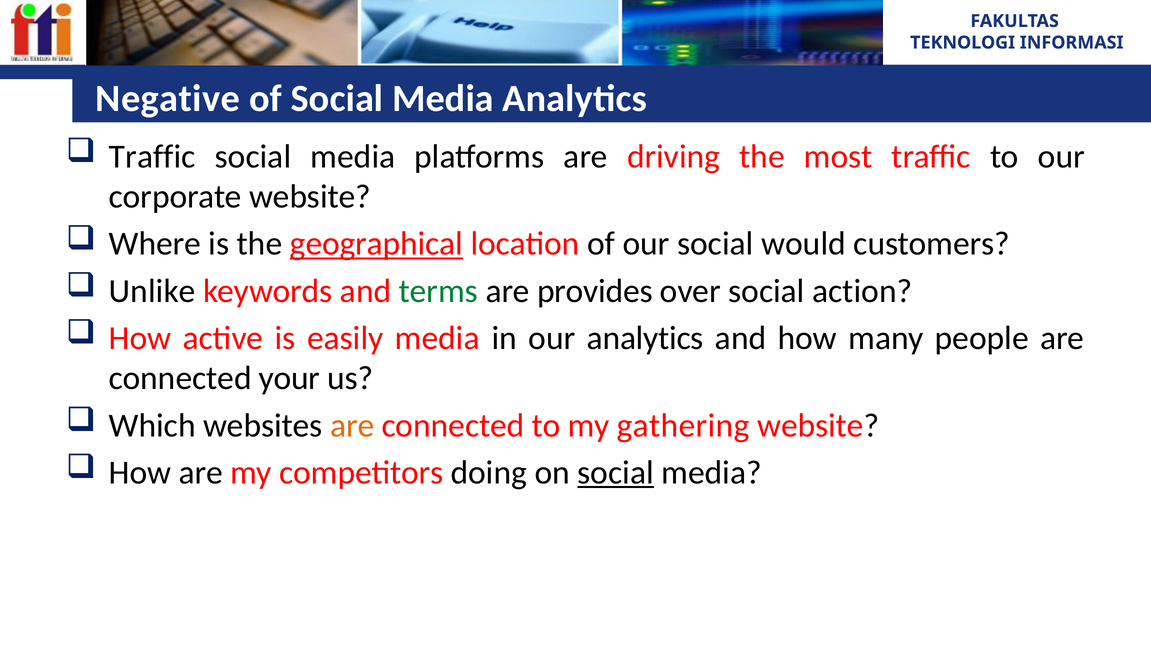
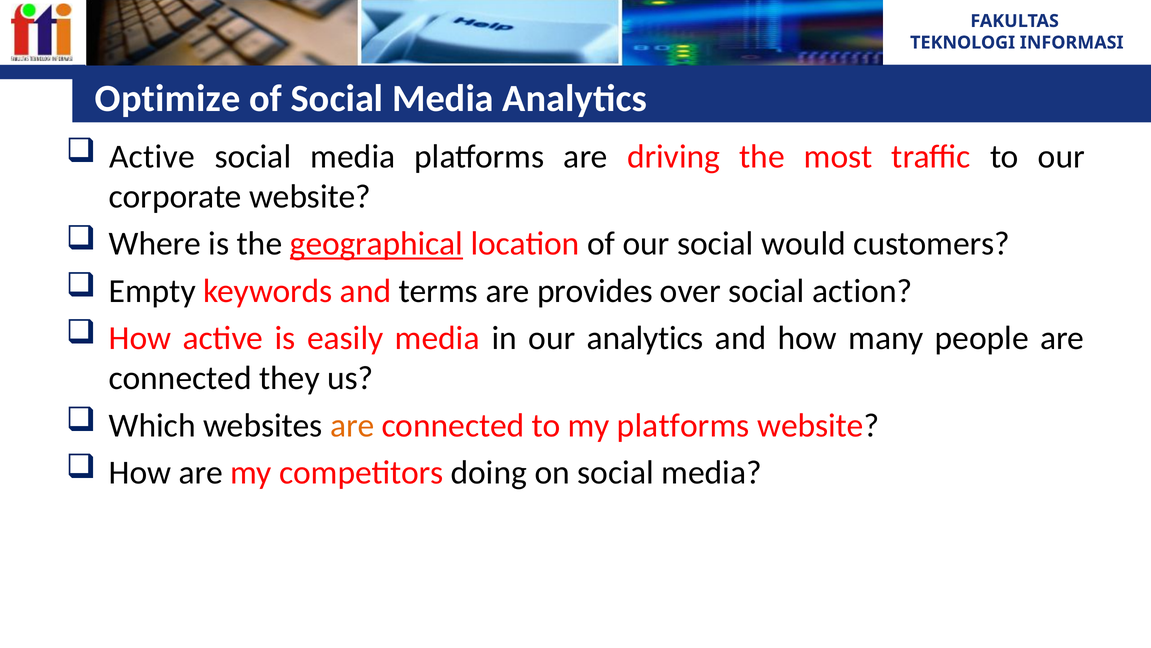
Negative: Negative -> Optimize
Traffic at (152, 156): Traffic -> Active
Unlike: Unlike -> Empty
terms colour: green -> black
your: your -> they
my gathering: gathering -> platforms
social at (616, 472) underline: present -> none
